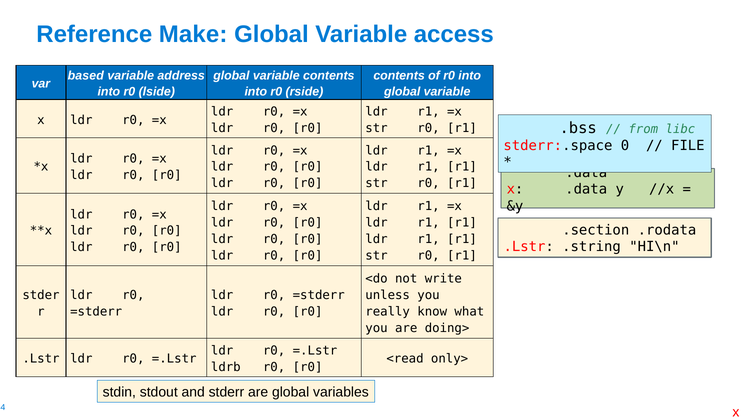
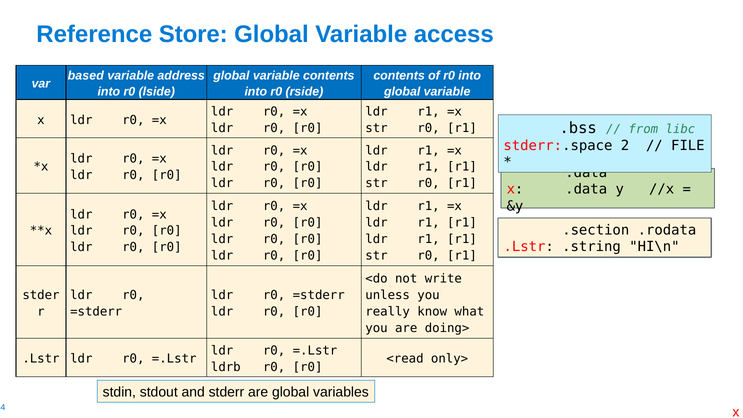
Make: Make -> Store
0: 0 -> 2
